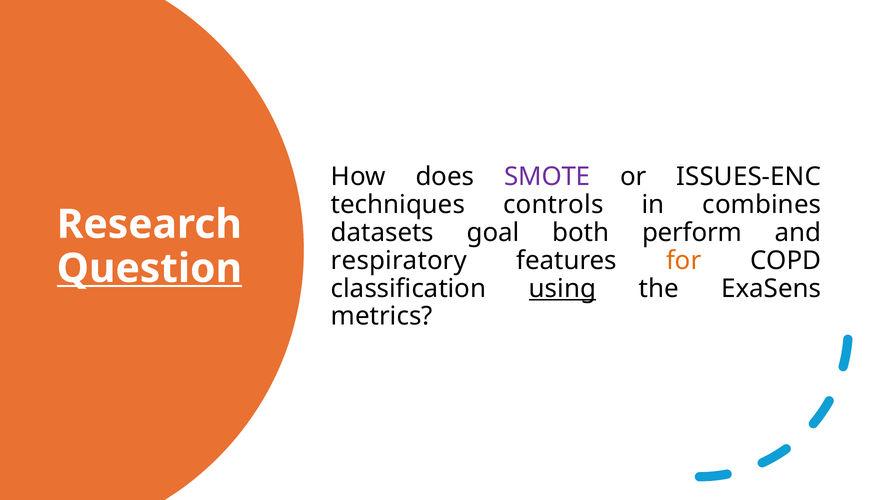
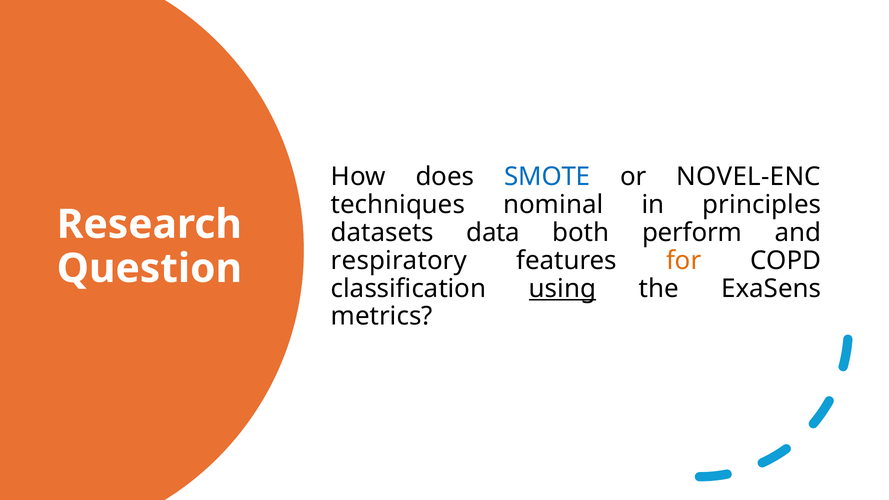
SMOTE colour: purple -> blue
ISSUES-ENC: ISSUES-ENC -> NOVEL-ENC
controls: controls -> nominal
combines: combines -> principles
goal: goal -> data
Question underline: present -> none
